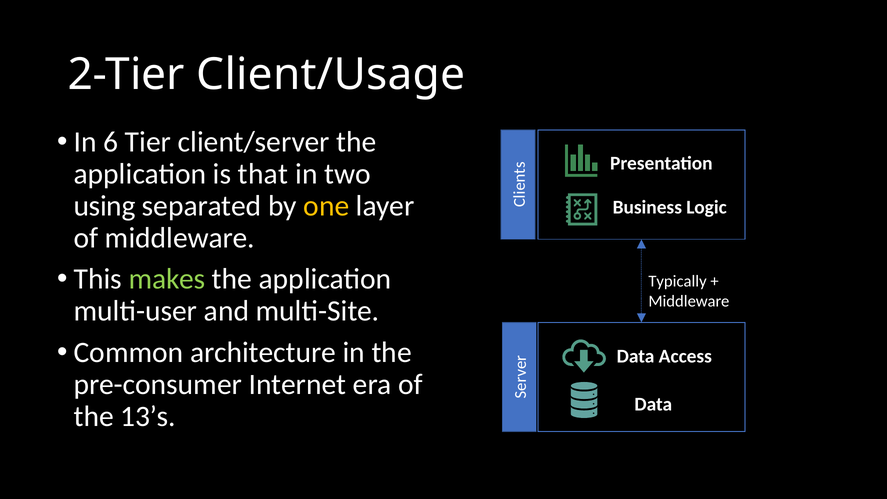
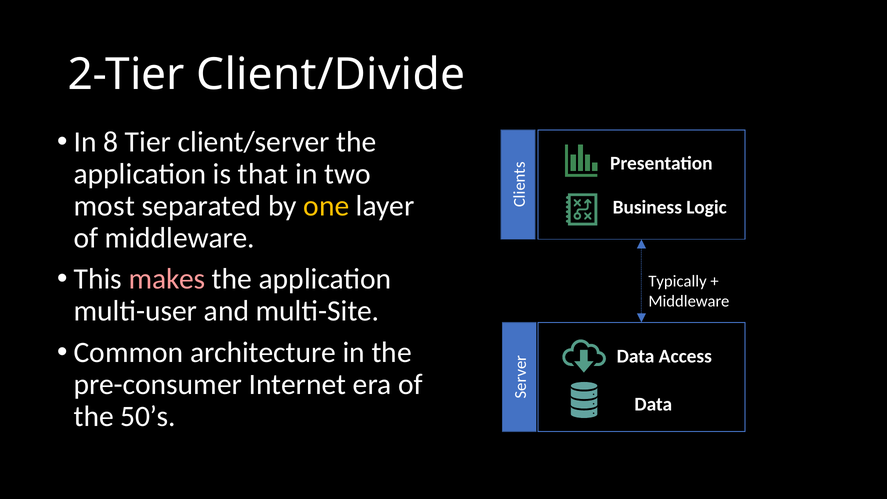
Client/Usage: Client/Usage -> Client/Divide
6: 6 -> 8
using: using -> most
makes colour: light green -> pink
13’s: 13’s -> 50’s
